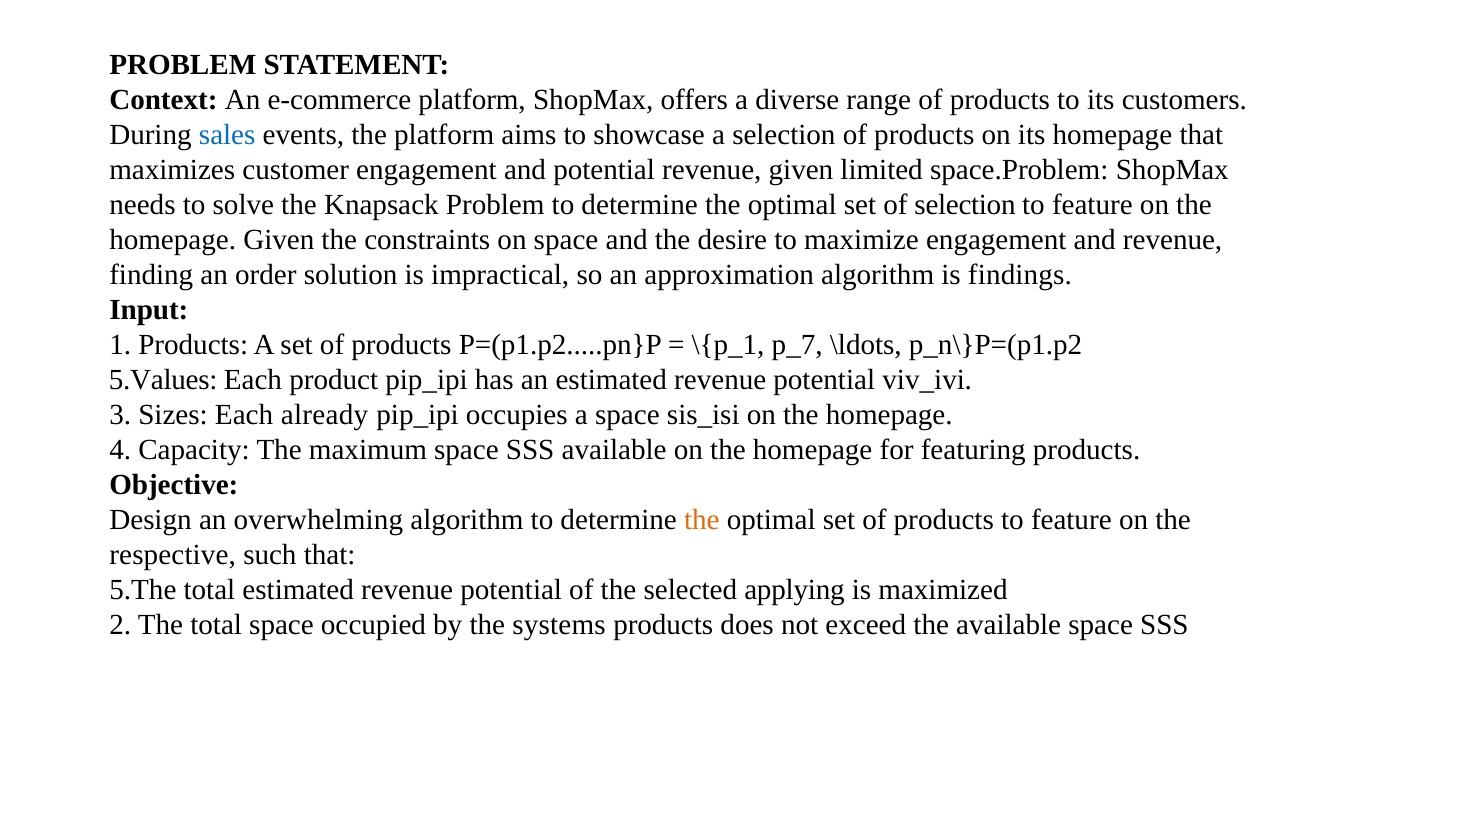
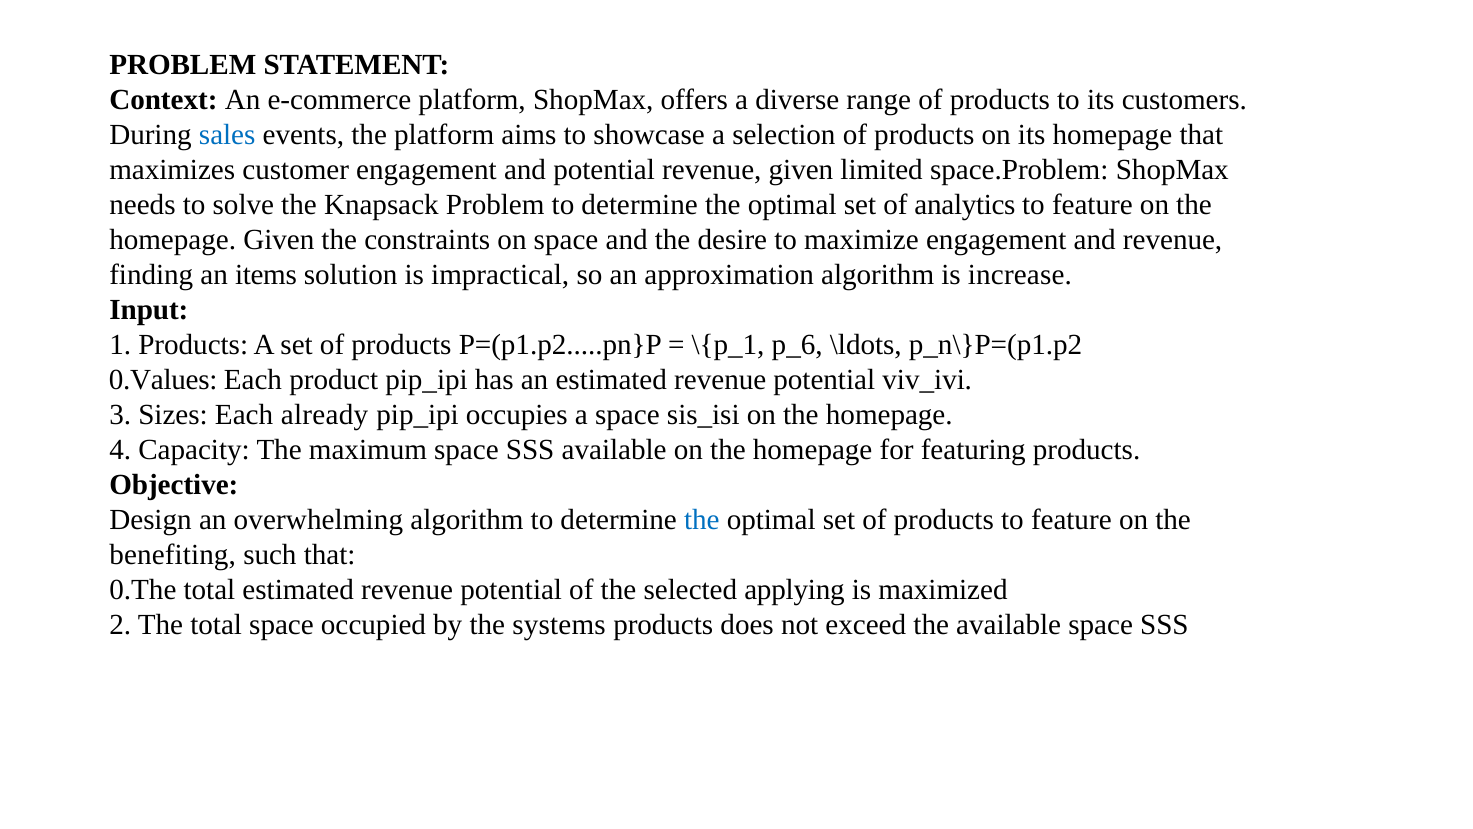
of selection: selection -> analytics
order: order -> items
findings: findings -> increase
p_7: p_7 -> p_6
5.Values: 5.Values -> 0.Values
the at (702, 519) colour: orange -> blue
respective: respective -> benefiting
5.The: 5.The -> 0.The
